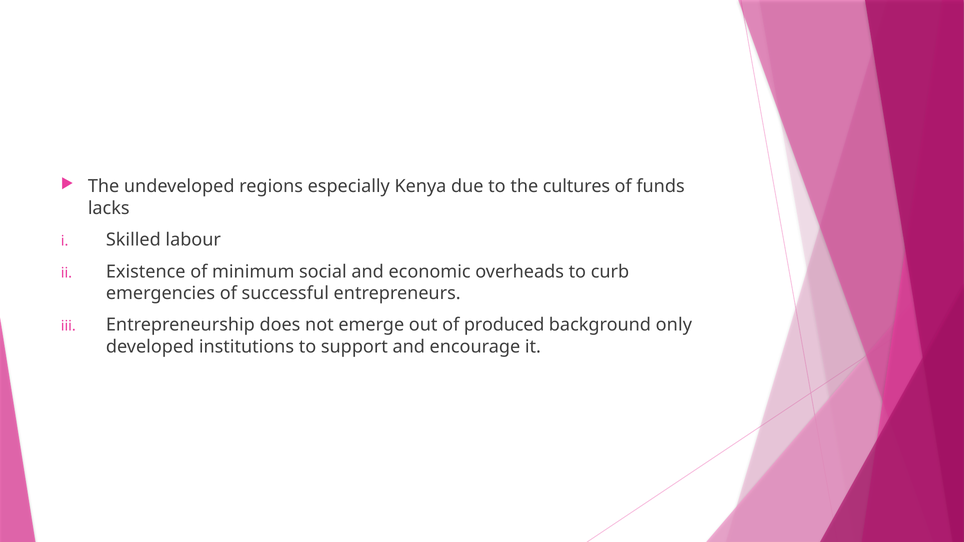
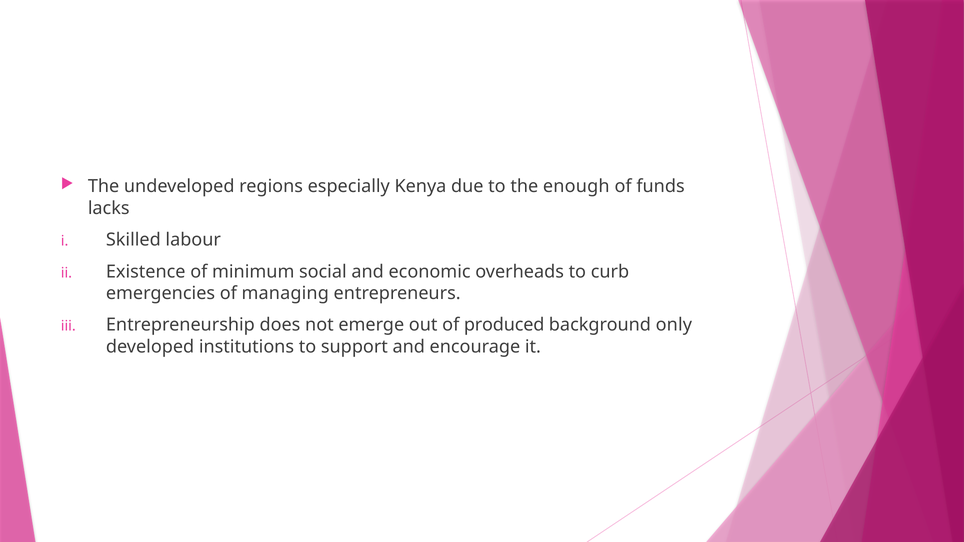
cultures: cultures -> enough
successful: successful -> managing
